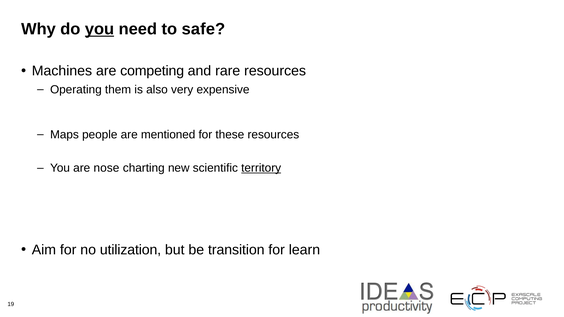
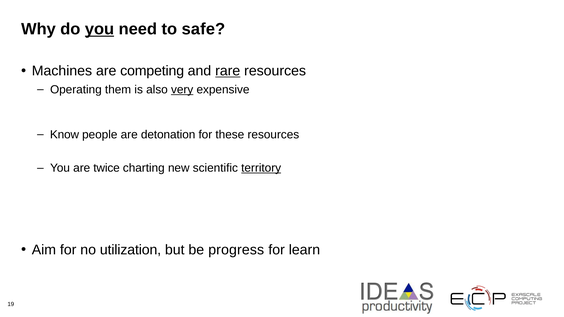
rare underline: none -> present
very underline: none -> present
Maps: Maps -> Know
mentioned: mentioned -> detonation
nose: nose -> twice
transition: transition -> progress
